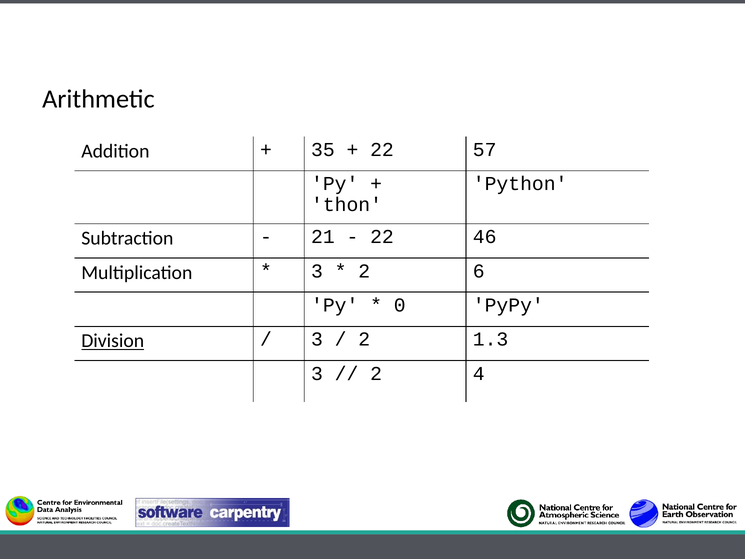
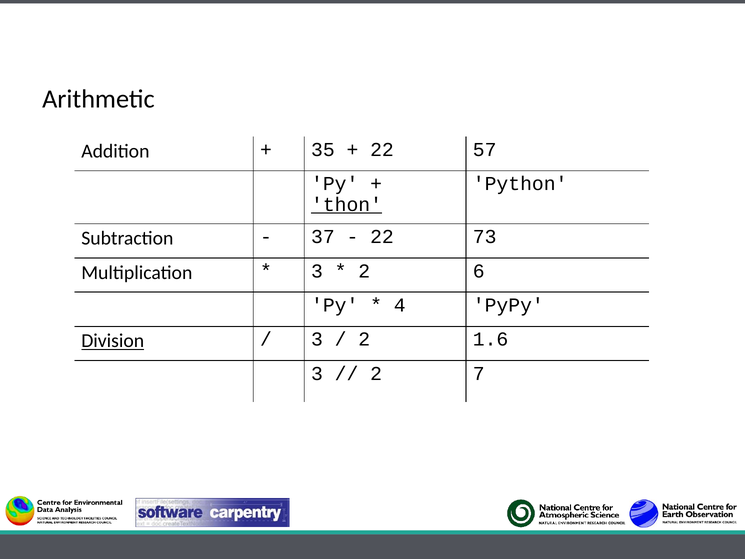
thon underline: none -> present
21: 21 -> 37
46: 46 -> 73
0: 0 -> 4
1.3: 1.3 -> 1.6
4: 4 -> 7
